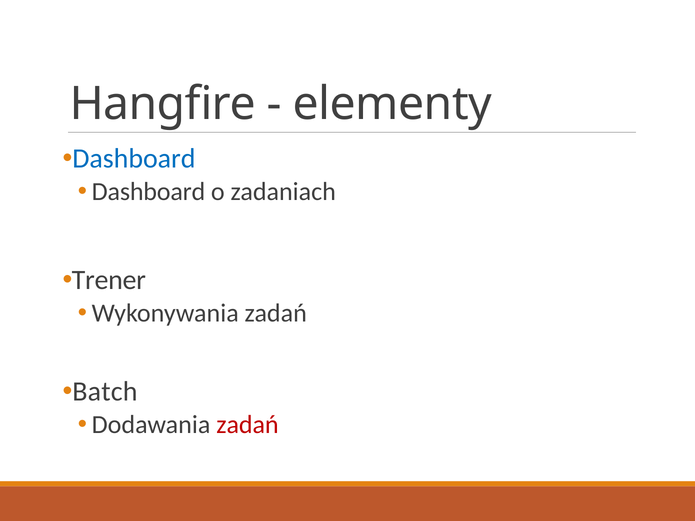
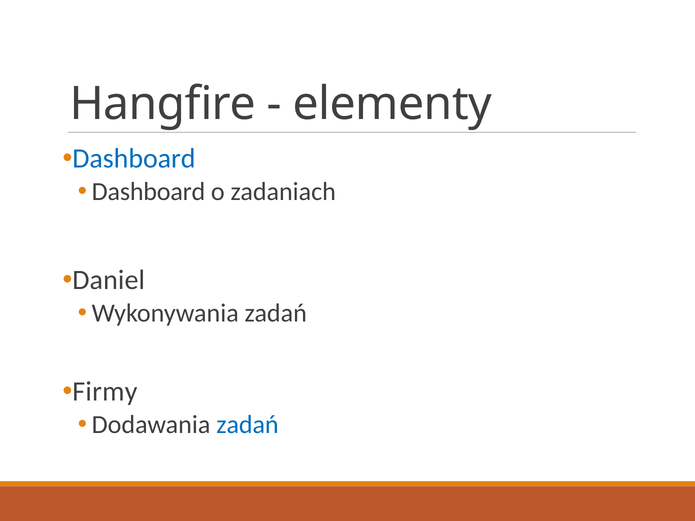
Trener: Trener -> Daniel
Batch: Batch -> Firmy
zadań at (247, 425) colour: red -> blue
